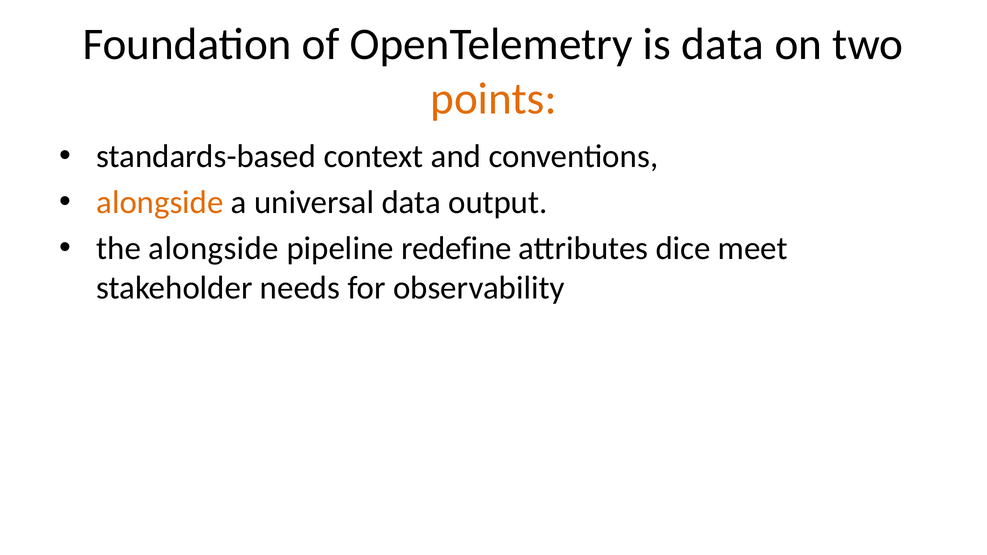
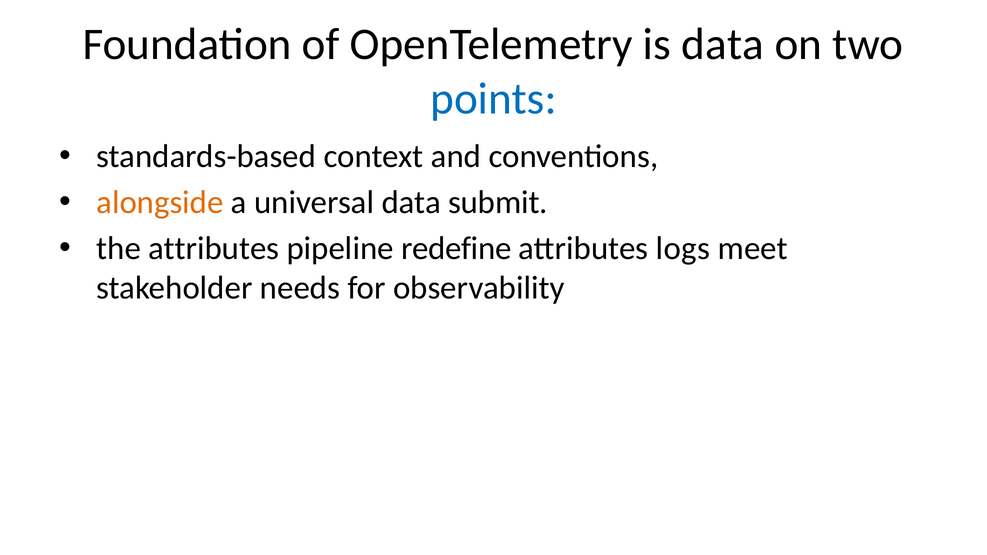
points colour: orange -> blue
output: output -> submit
the alongside: alongside -> attributes
dice: dice -> logs
